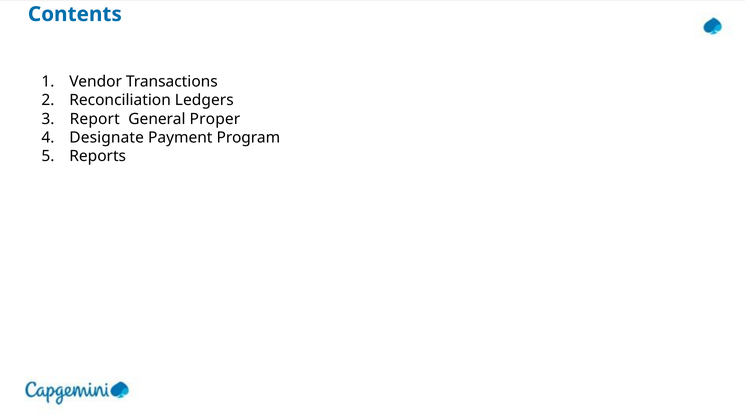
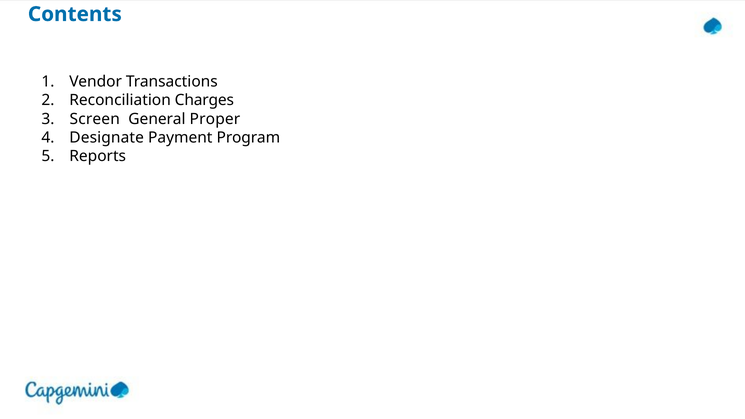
Ledgers: Ledgers -> Charges
Report: Report -> Screen
